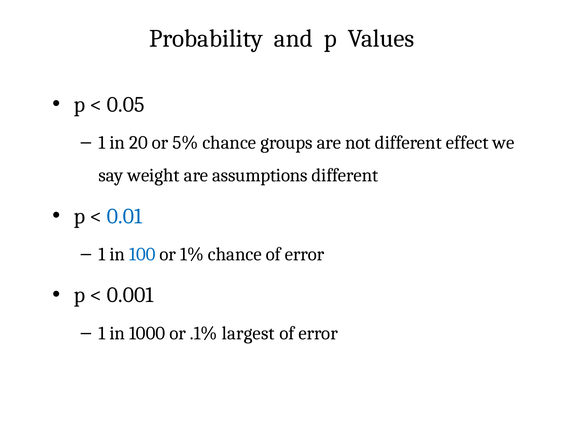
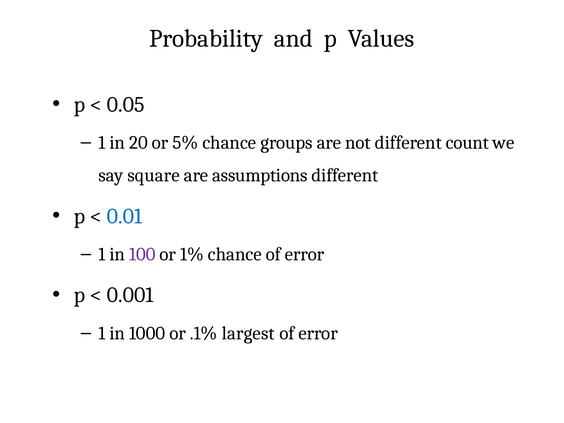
effect: effect -> count
weight: weight -> square
100 colour: blue -> purple
